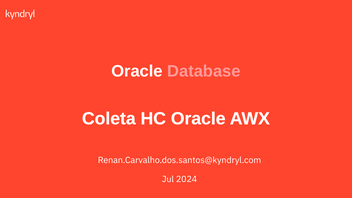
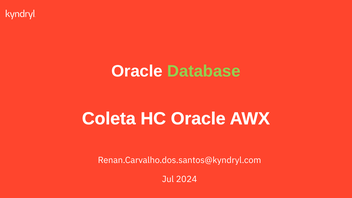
Database colour: pink -> light green
